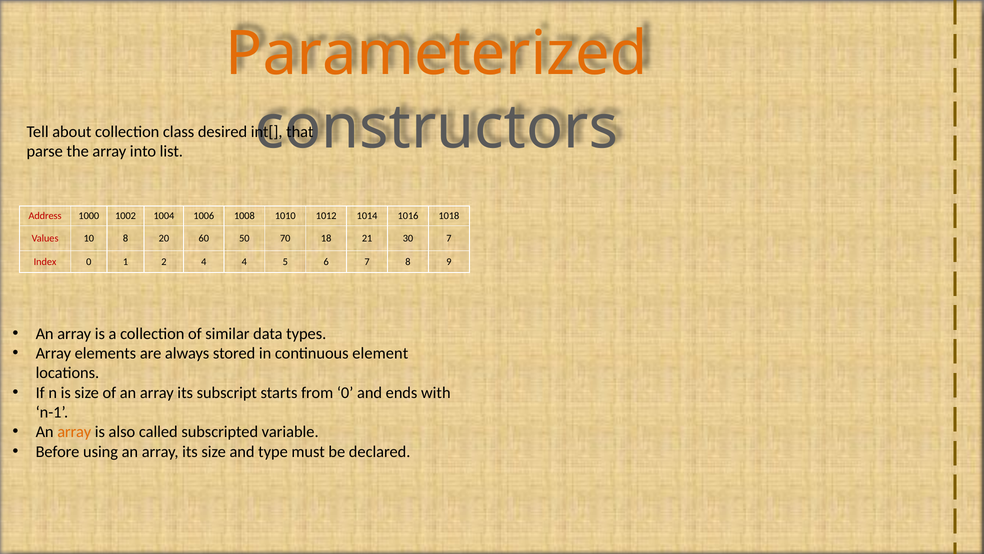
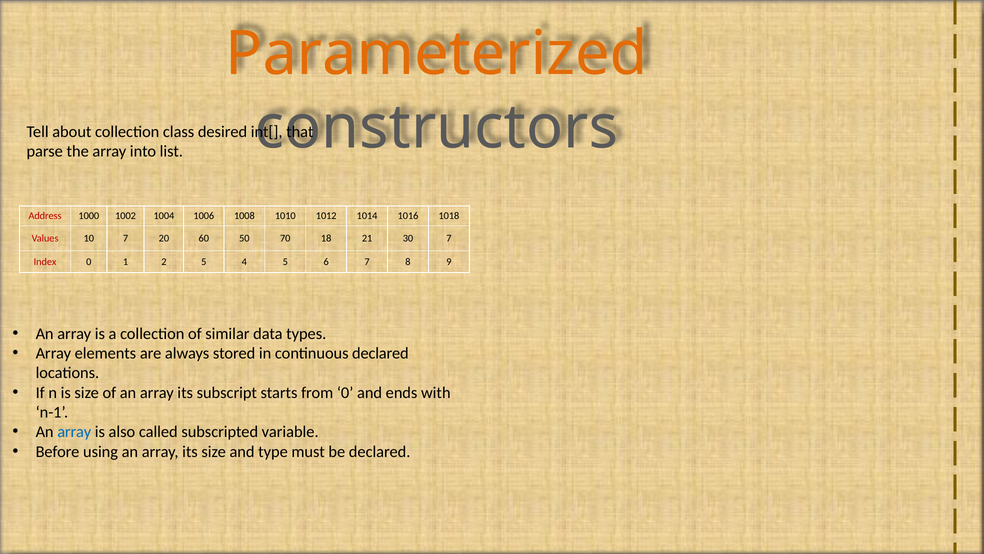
10 8: 8 -> 7
2 4: 4 -> 5
continuous element: element -> declared
array at (74, 432) colour: orange -> blue
